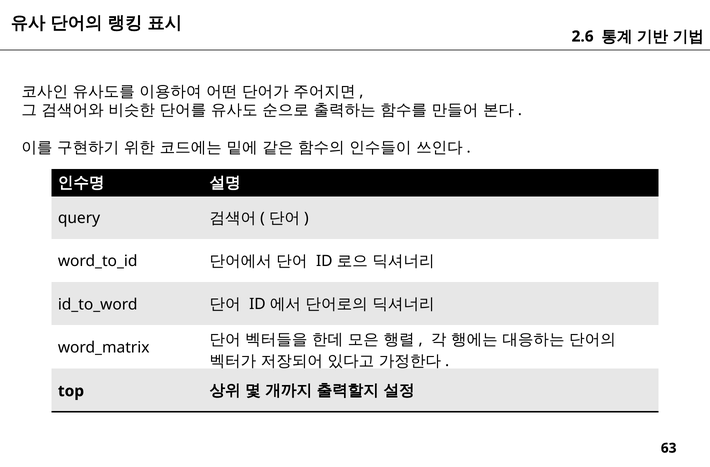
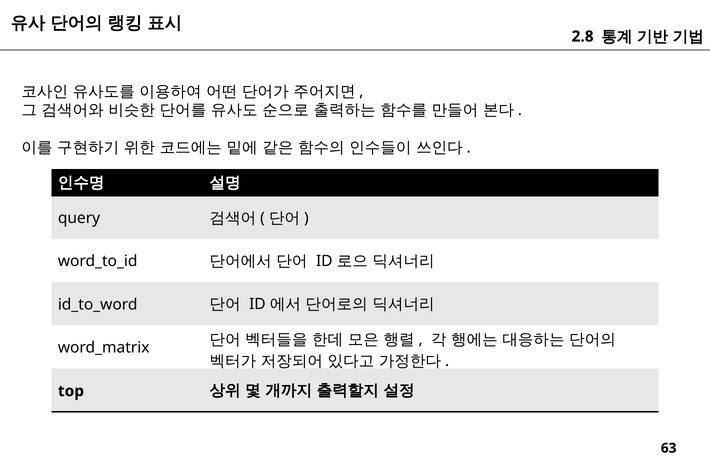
2.6: 2.6 -> 2.8
